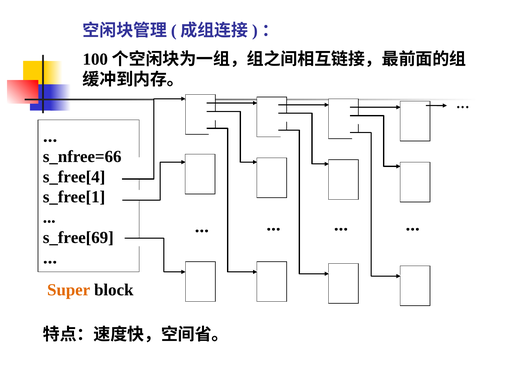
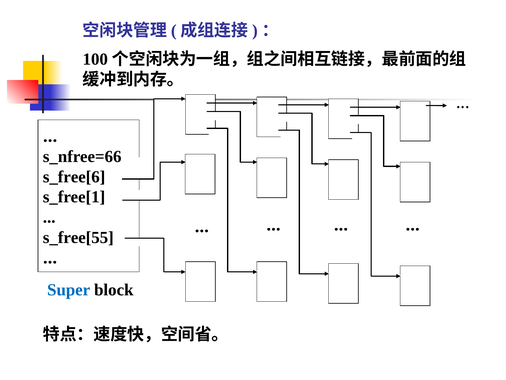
s_free[4: s_free[4 -> s_free[6
s_free[69: s_free[69 -> s_free[55
Super colour: orange -> blue
